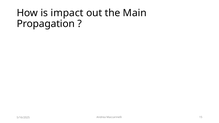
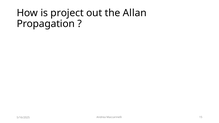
impact: impact -> project
Main: Main -> Allan
